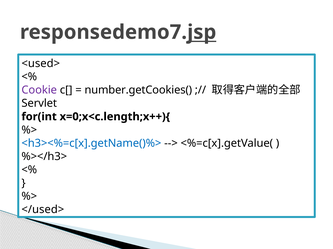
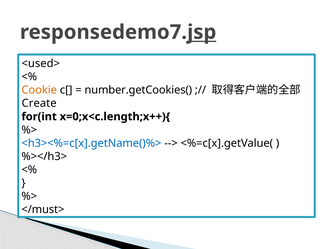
Cookie colour: purple -> orange
Servlet: Servlet -> Create
</used>: </used> -> </must>
